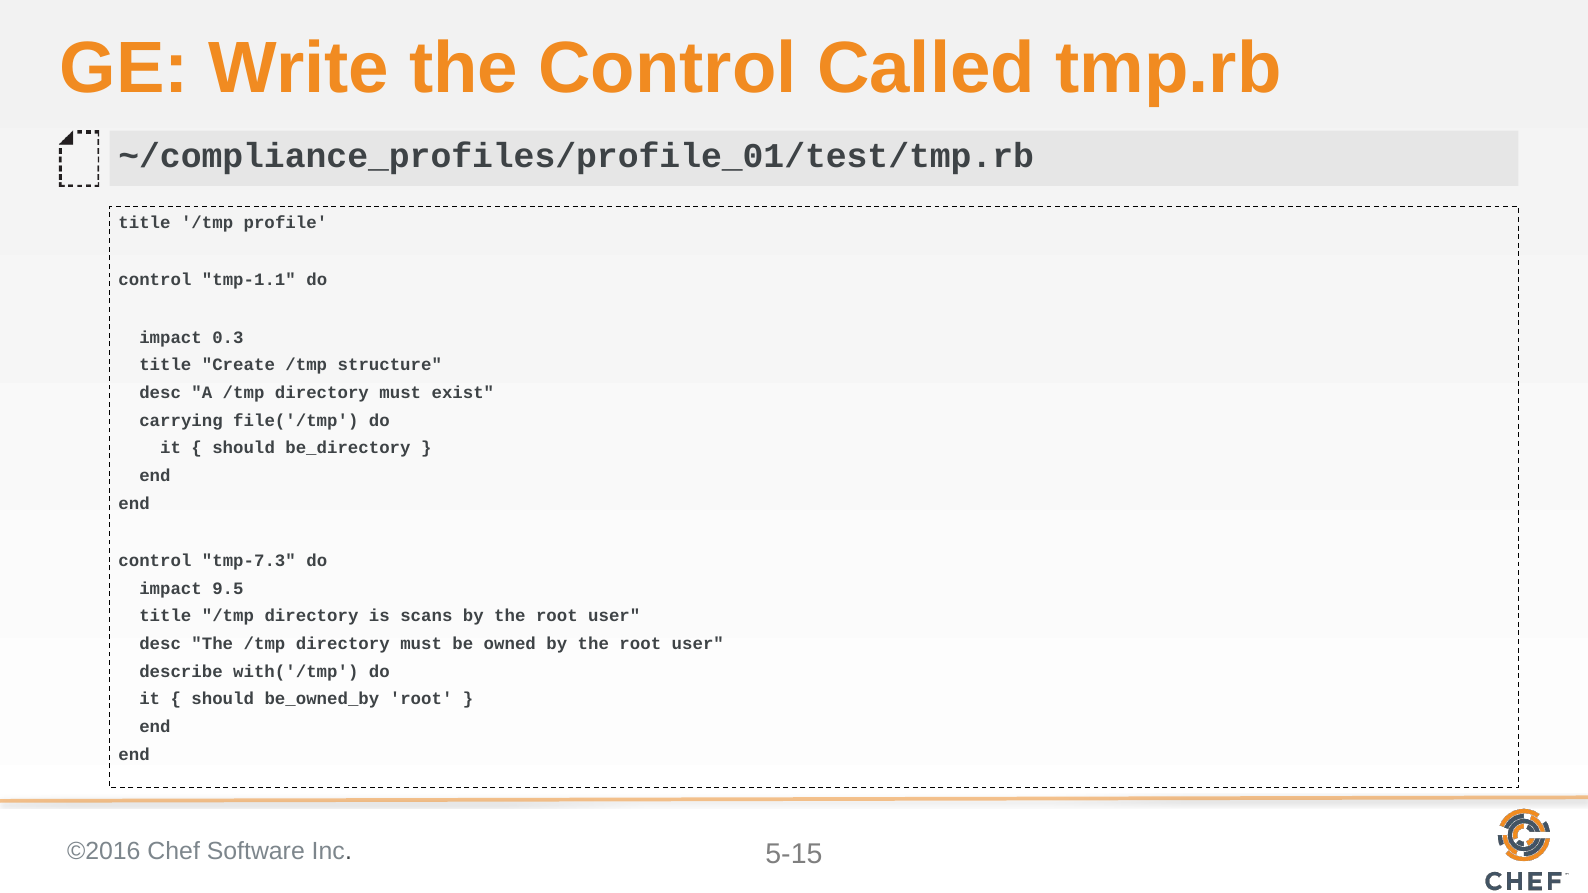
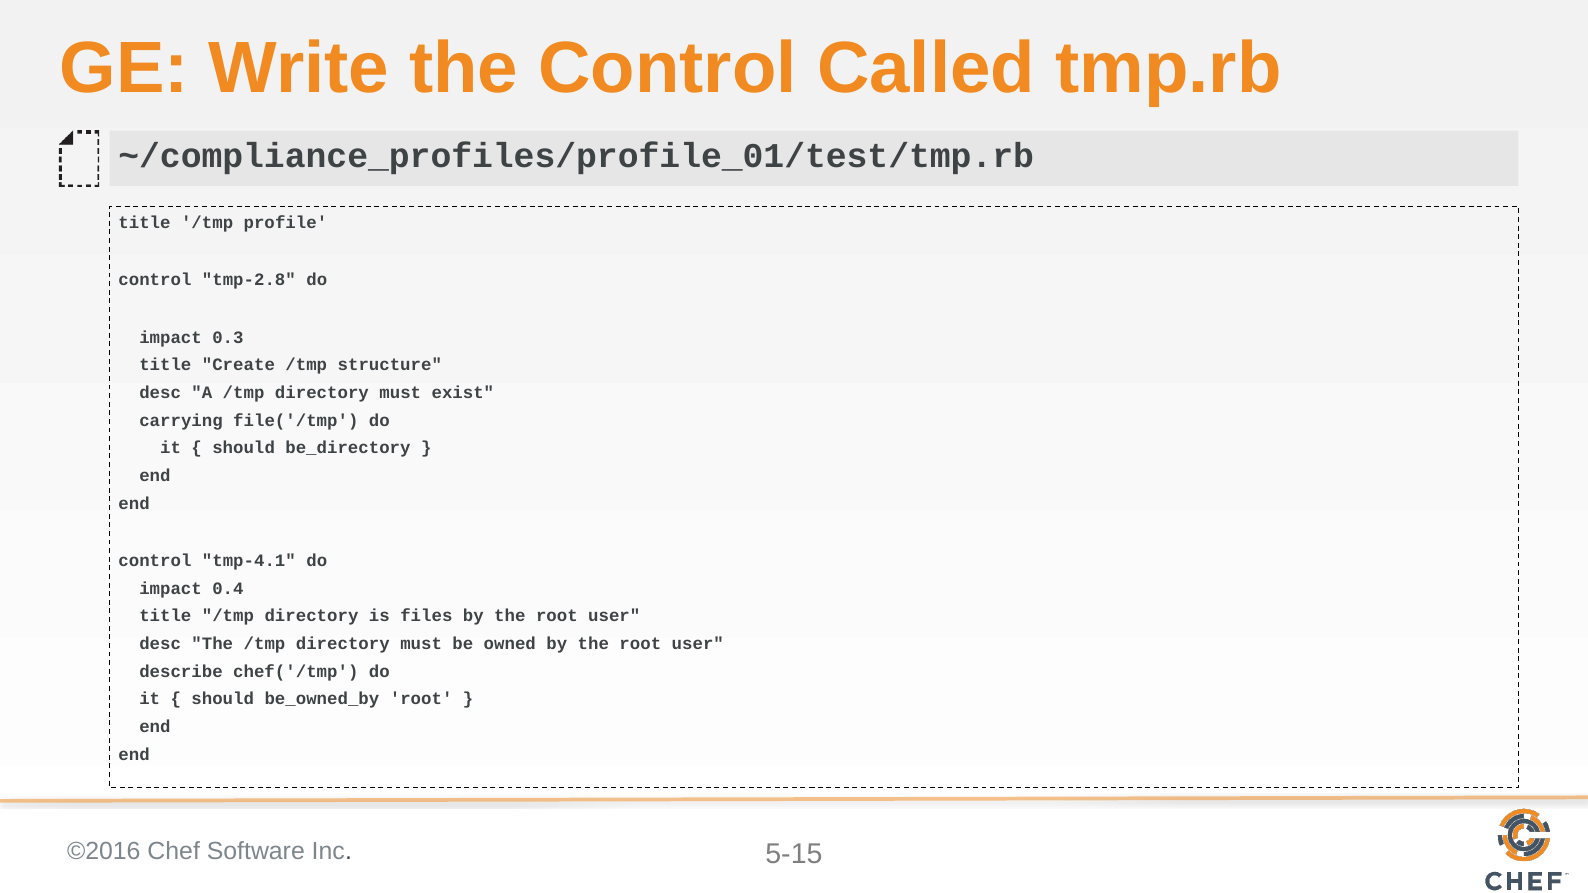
tmp-1.1: tmp-1.1 -> tmp-2.8
tmp-7.3: tmp-7.3 -> tmp-4.1
9.5: 9.5 -> 0.4
scans: scans -> files
with('/tmp: with('/tmp -> chef('/tmp
